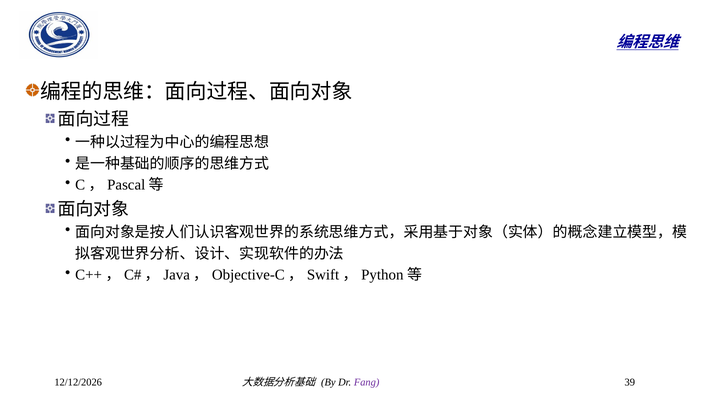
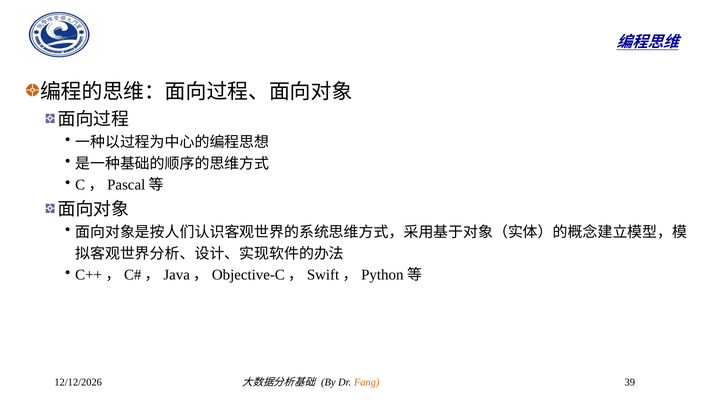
Fang colour: purple -> orange
